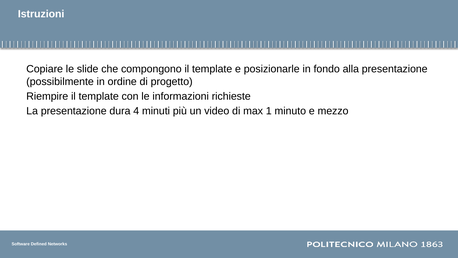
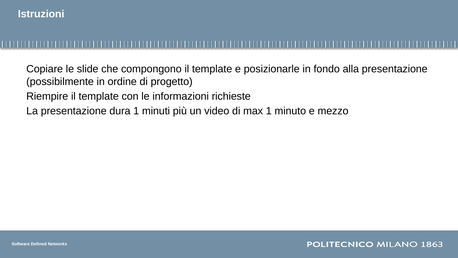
dura 4: 4 -> 1
